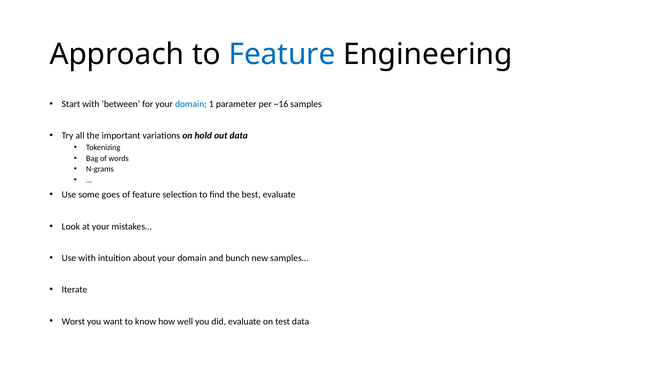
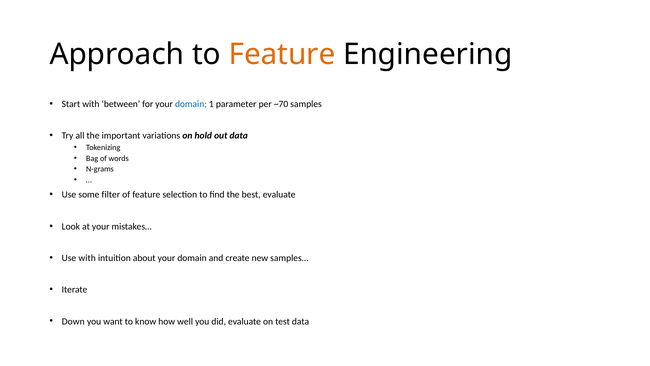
Feature at (282, 55) colour: blue -> orange
~16: ~16 -> ~70
goes: goes -> filter
bunch: bunch -> create
Worst: Worst -> Down
